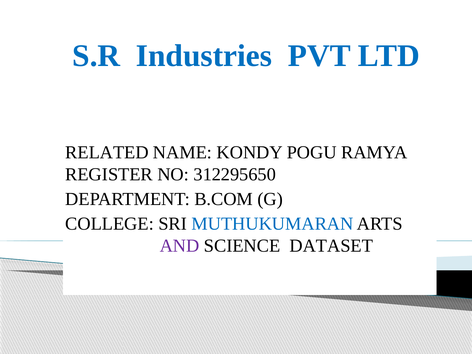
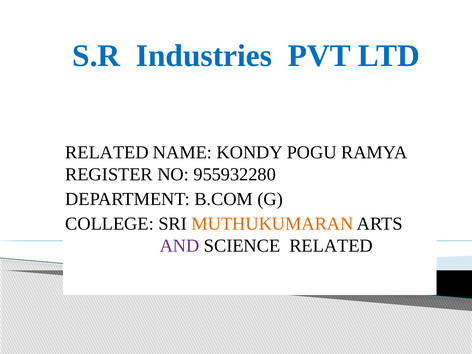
312295650: 312295650 -> 955932280
MUTHUKUMARAN colour: blue -> orange
SCIENCE DATASET: DATASET -> RELATED
